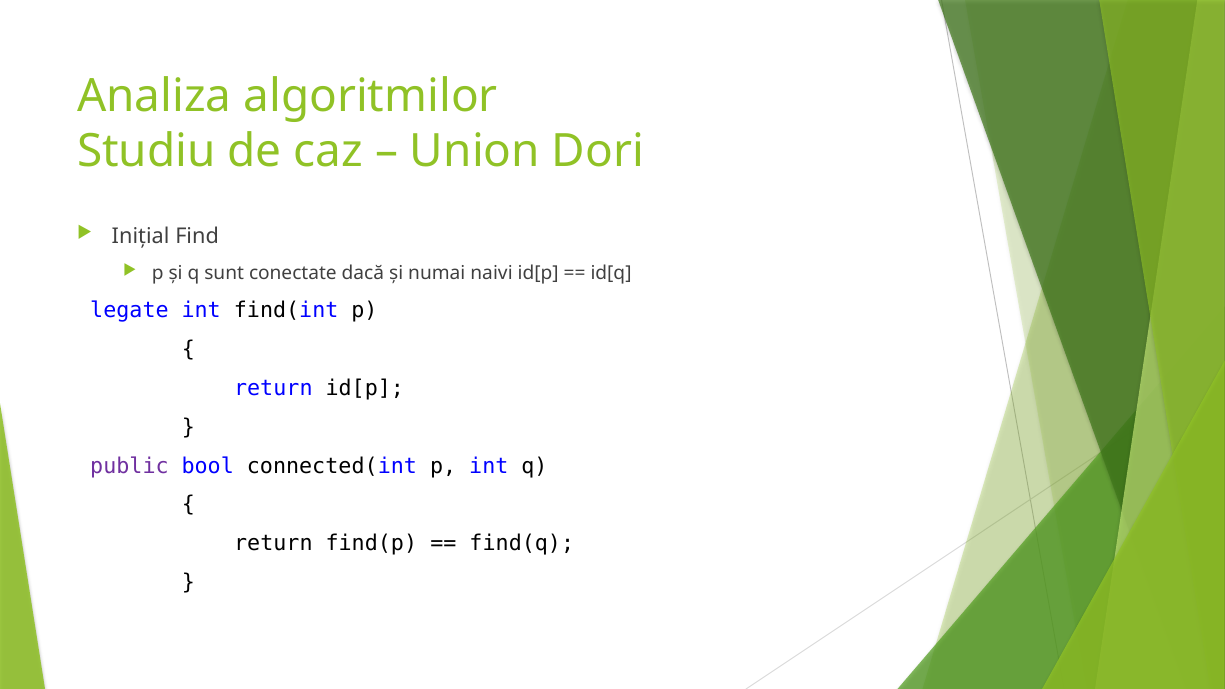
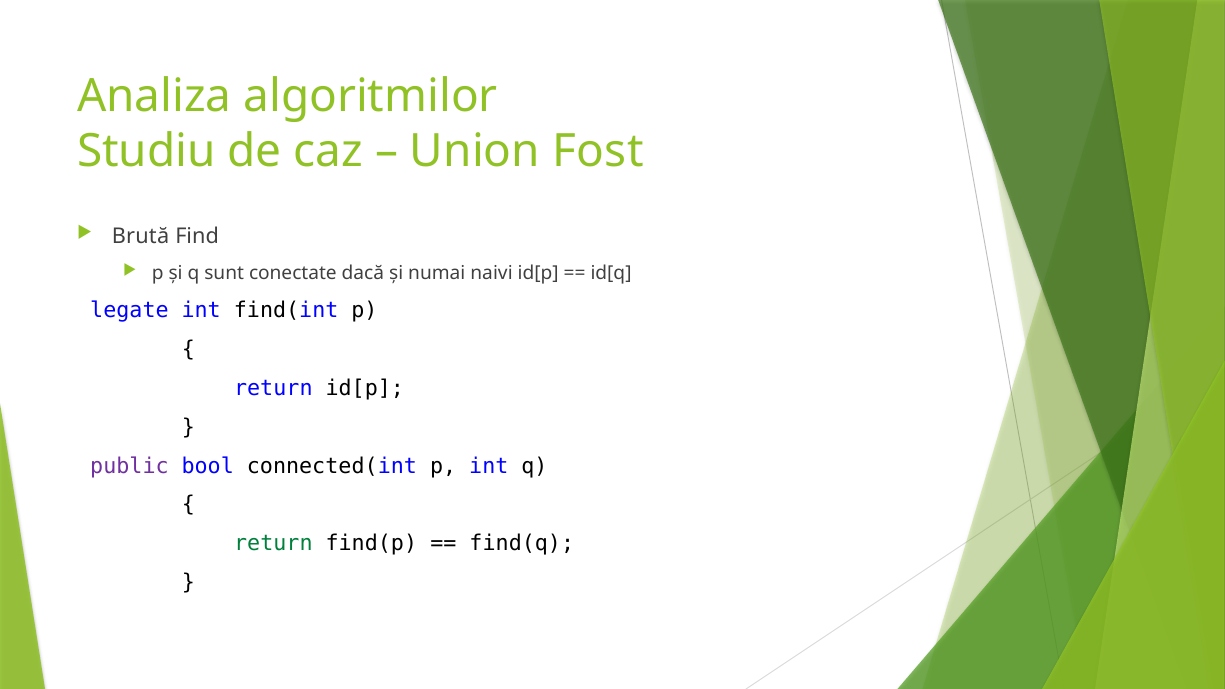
Dori: Dori -> Fost
Inițial: Inițial -> Brută
return at (273, 544) colour: black -> green
